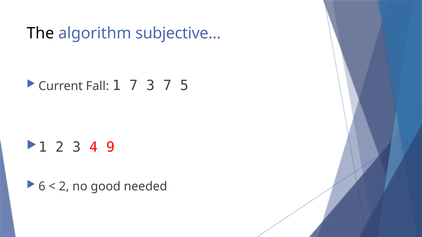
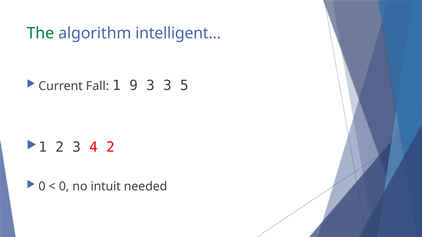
The colour: black -> green
subjective…: subjective… -> intelligent…
1 7: 7 -> 9
3 7: 7 -> 3
4 9: 9 -> 2
6 at (42, 187): 6 -> 0
2 at (64, 187): 2 -> 0
good: good -> intuit
